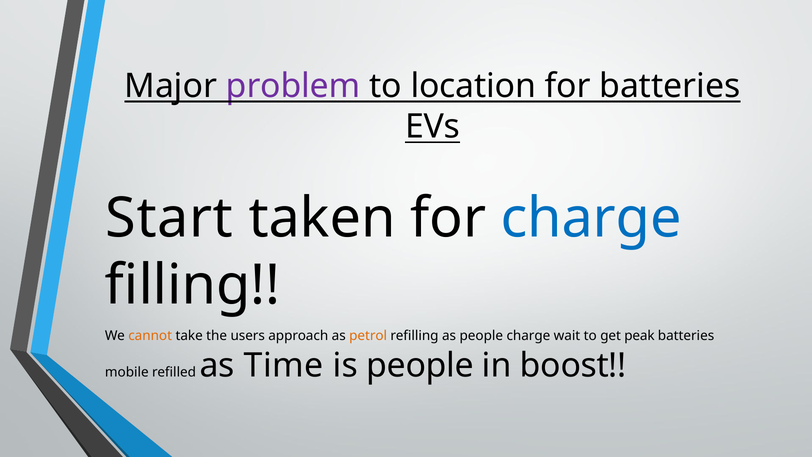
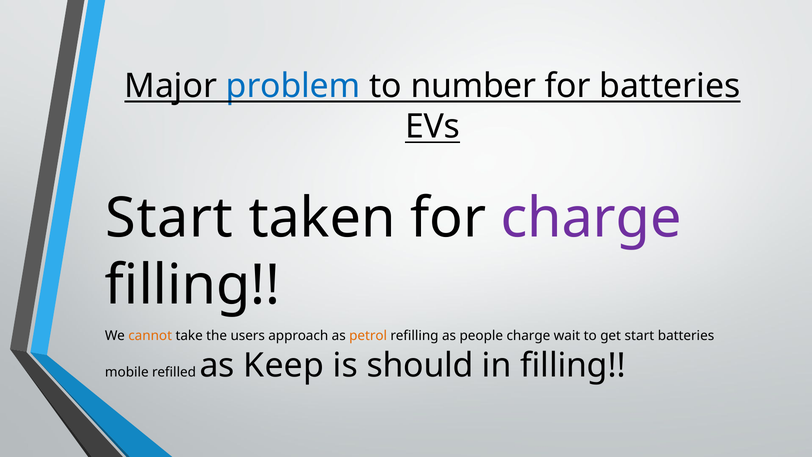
problem colour: purple -> blue
location: location -> number
charge at (591, 218) colour: blue -> purple
get peak: peak -> start
Time: Time -> Keep
is people: people -> should
in boost: boost -> filling
